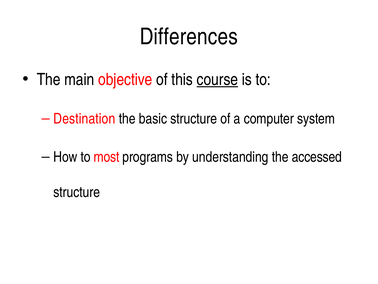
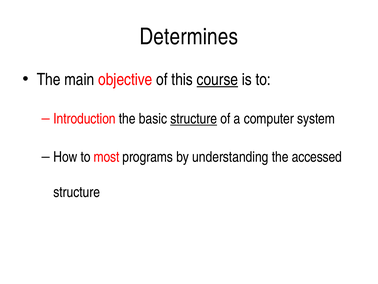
Differences: Differences -> Determines
Destination: Destination -> Introduction
structure at (194, 119) underline: none -> present
